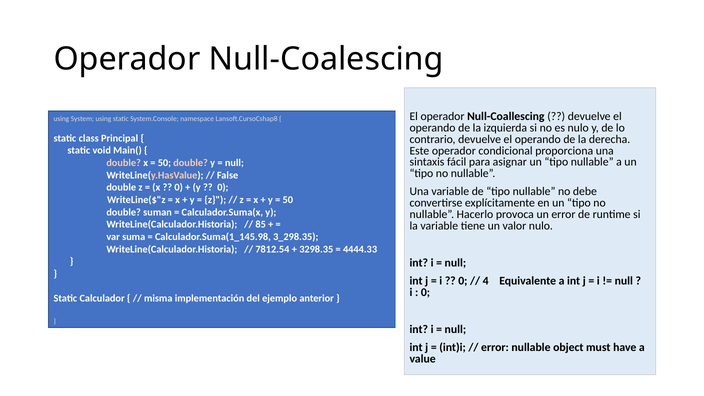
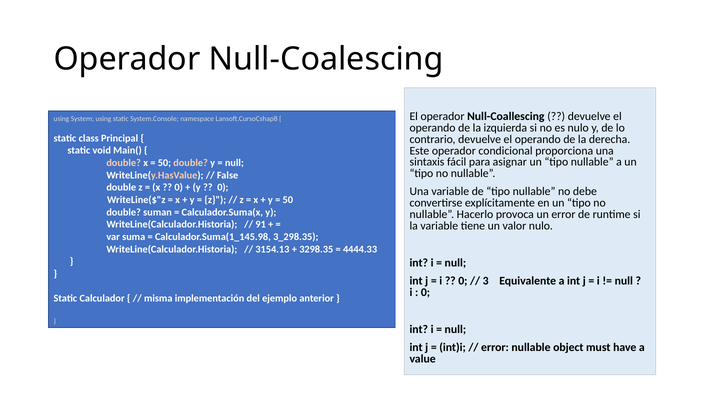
85: 85 -> 91
7812.54: 7812.54 -> 3154.13
4: 4 -> 3
